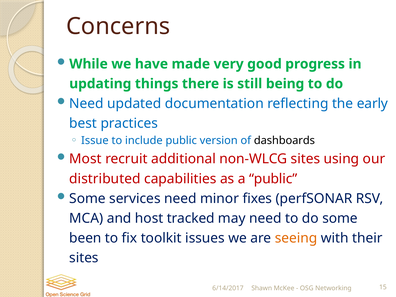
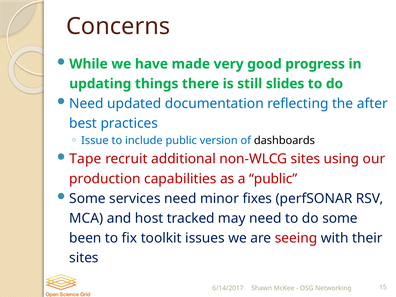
being: being -> slides
early: early -> after
Most: Most -> Tape
distributed: distributed -> production
seeing colour: orange -> red
